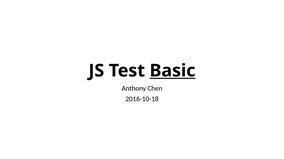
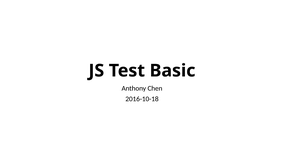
Basic underline: present -> none
